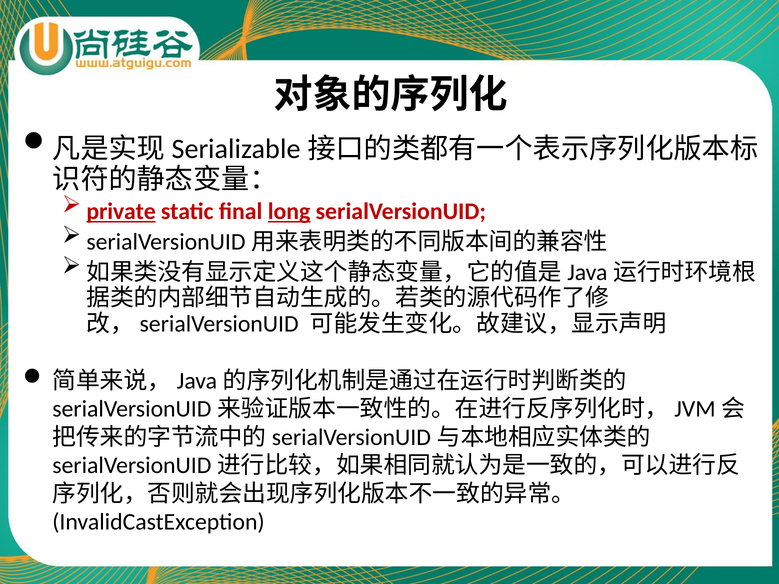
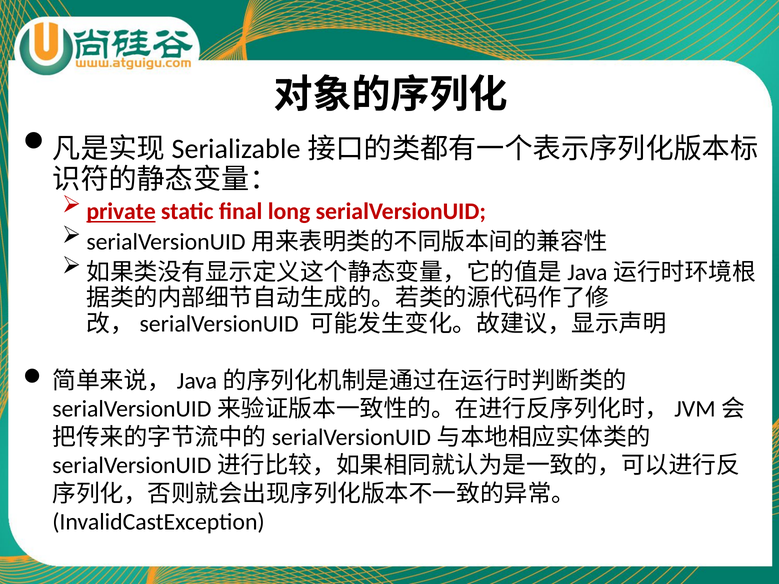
long underline: present -> none
